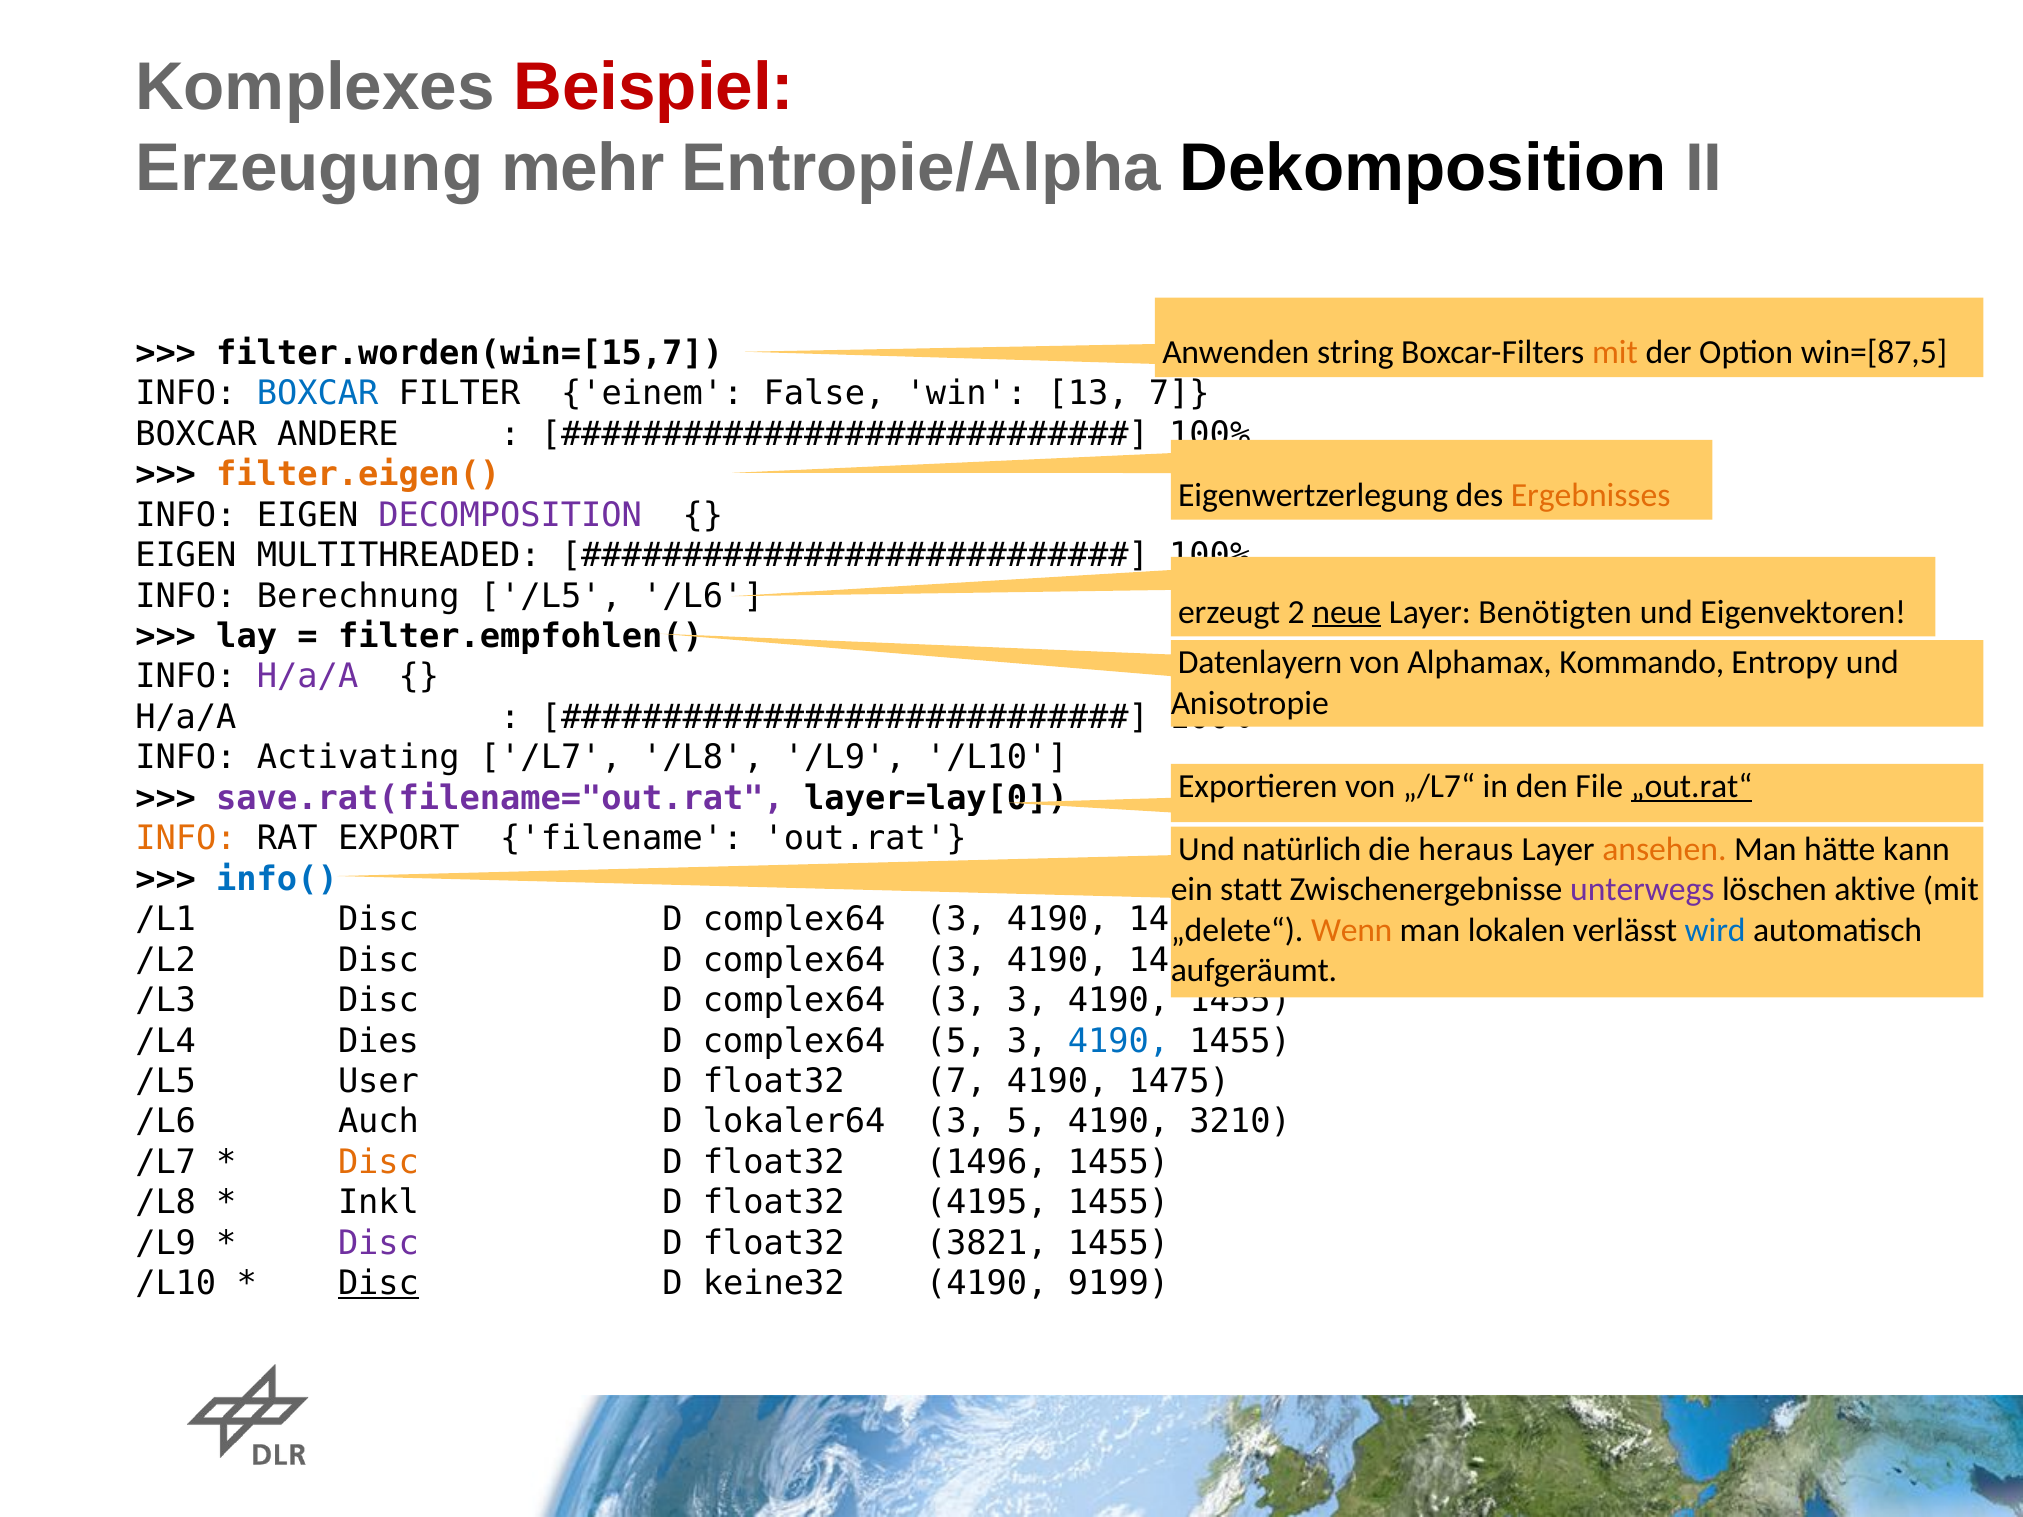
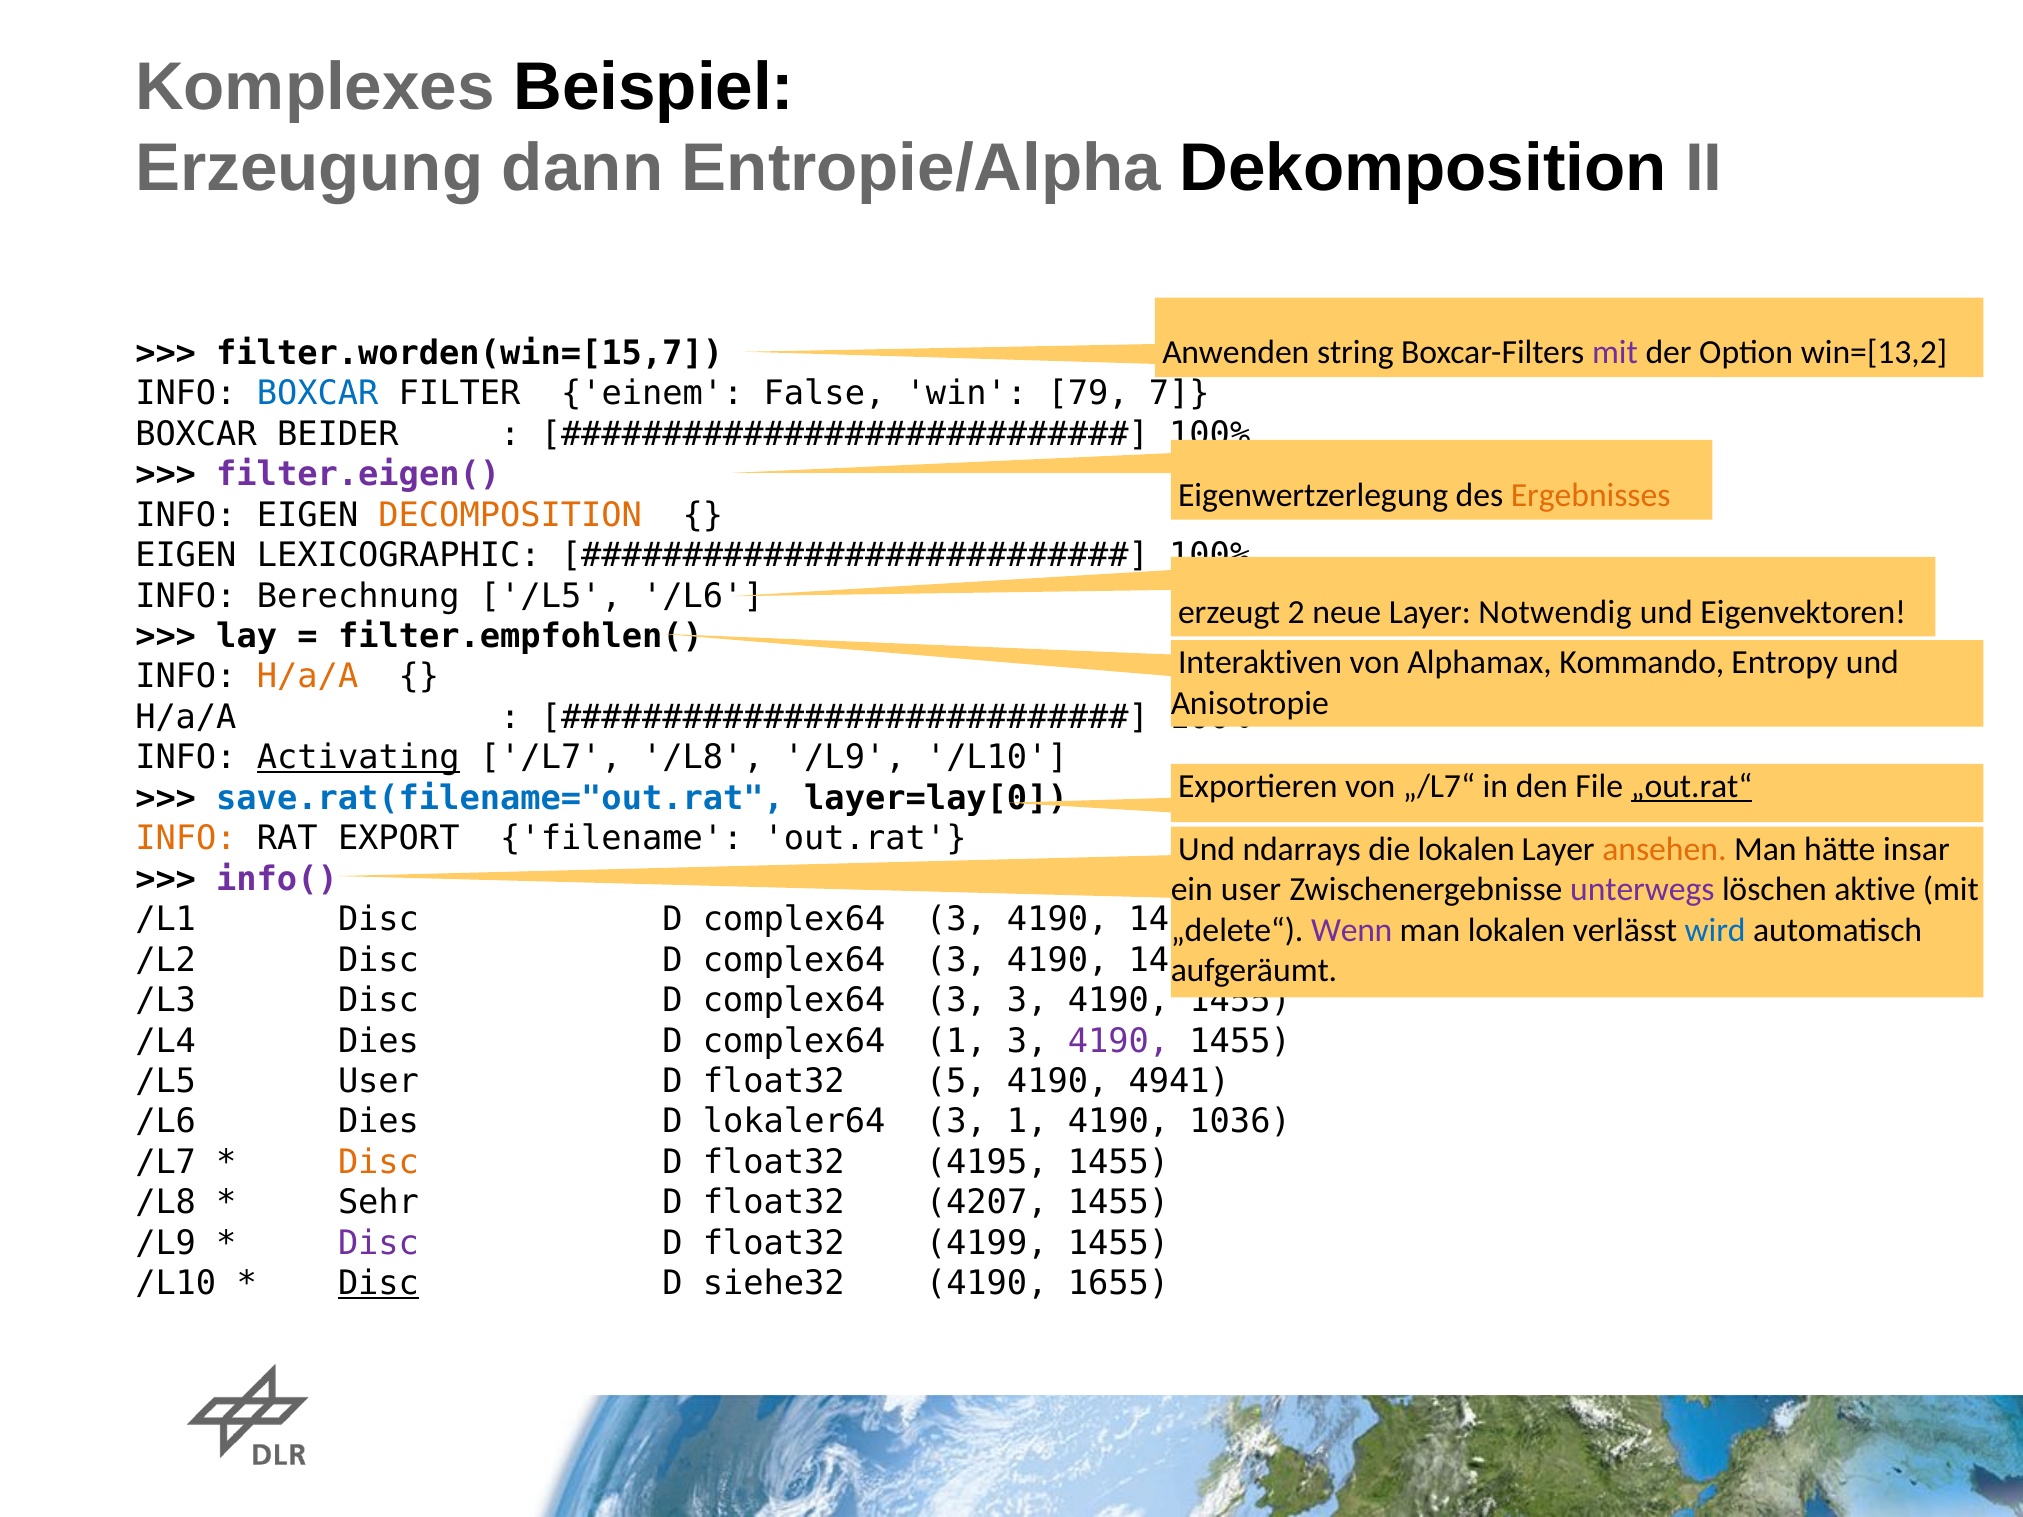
Beispiel colour: red -> black
mehr: mehr -> dann
mit at (1615, 353) colour: orange -> purple
win=[87,5: win=[87,5 -> win=[13,2
13: 13 -> 79
ANDERE: ANDERE -> BEIDER
filter.eigen( colour: orange -> purple
DECOMPOSITION colour: purple -> orange
MULTITHREADED: MULTITHREADED -> LEXICOGRAPHIC
neue underline: present -> none
Benötigten: Benötigten -> Notwendig
Datenlayern: Datenlayern -> Interaktiven
H/a/A at (308, 677) colour: purple -> orange
Activating underline: none -> present
save.rat(filename="out.rat colour: purple -> blue
natürlich: natürlich -> ndarrays
die heraus: heraus -> lokalen
kann: kann -> insar
info( colour: blue -> purple
ein statt: statt -> user
Wenn colour: orange -> purple
complex64 5: 5 -> 1
4190 at (1119, 1041) colour: blue -> purple
float32 7: 7 -> 5
1475: 1475 -> 4941
/L6 Auch: Auch -> Dies
3 5: 5 -> 1
3210: 3210 -> 1036
1496: 1496 -> 4195
Inkl: Inkl -> Sehr
4195: 4195 -> 4207
3821: 3821 -> 4199
keine32: keine32 -> siehe32
9199: 9199 -> 1655
